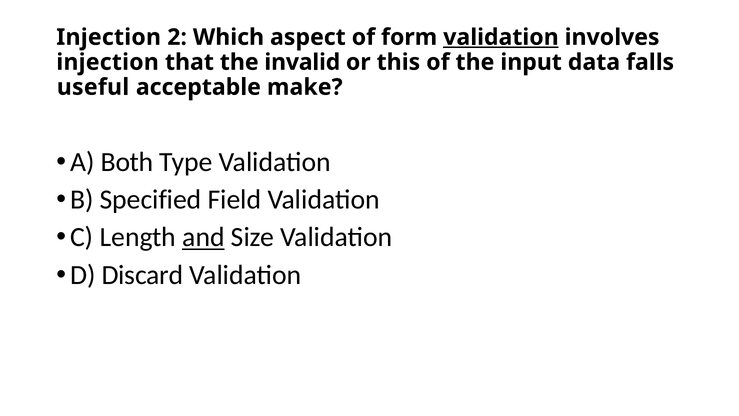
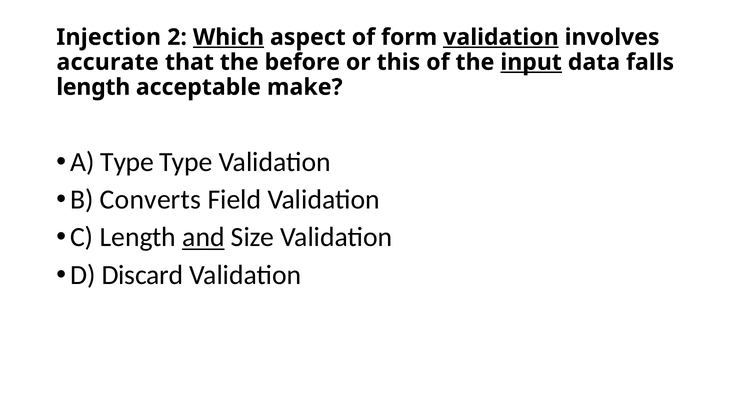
Which underline: none -> present
injection at (108, 62): injection -> accurate
invalid: invalid -> before
input underline: none -> present
useful at (93, 87): useful -> length
A Both: Both -> Type
Specified: Specified -> Converts
